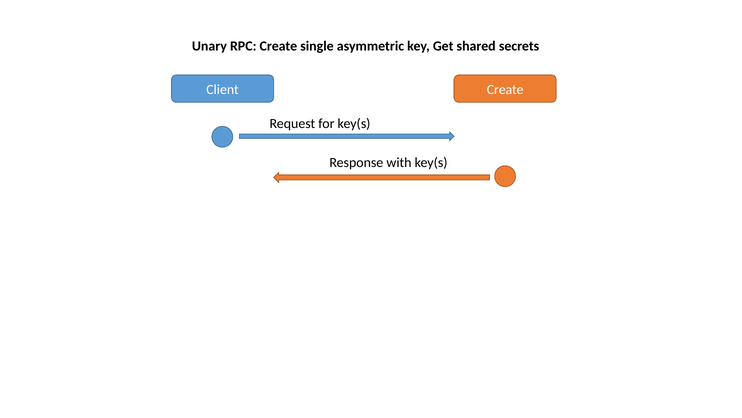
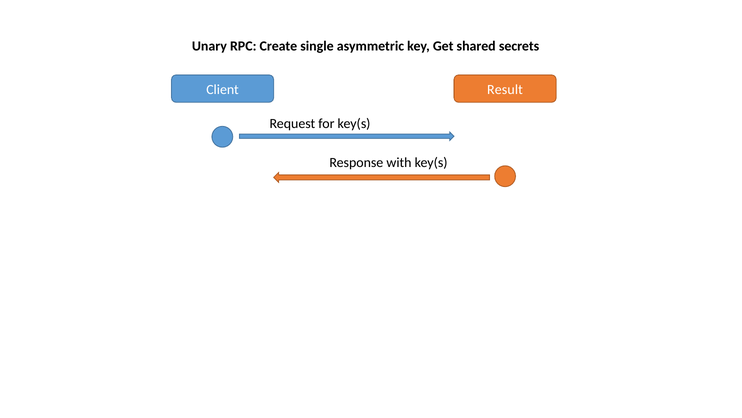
Client Create: Create -> Result
